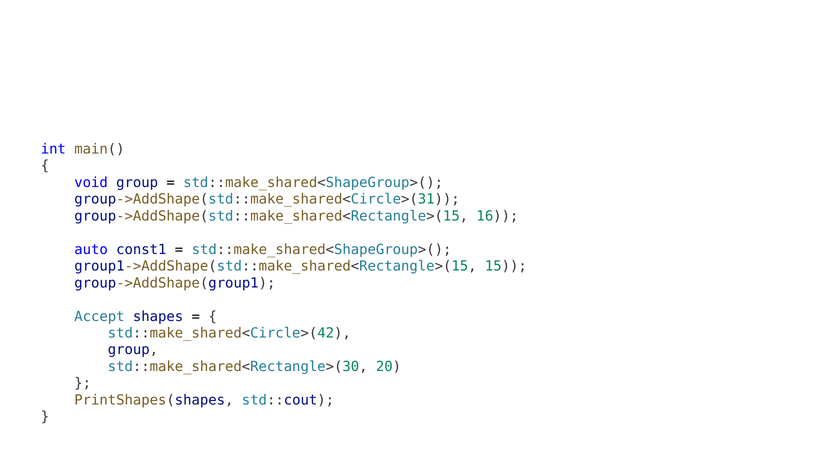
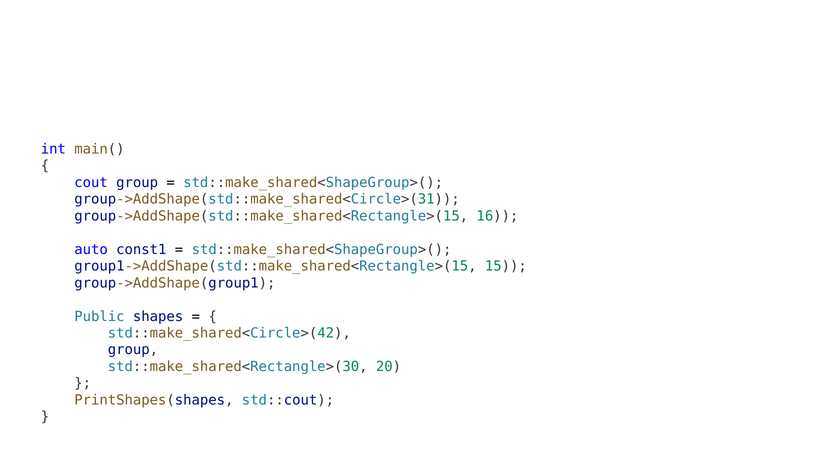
void: void -> cout
Accept: Accept -> Public
